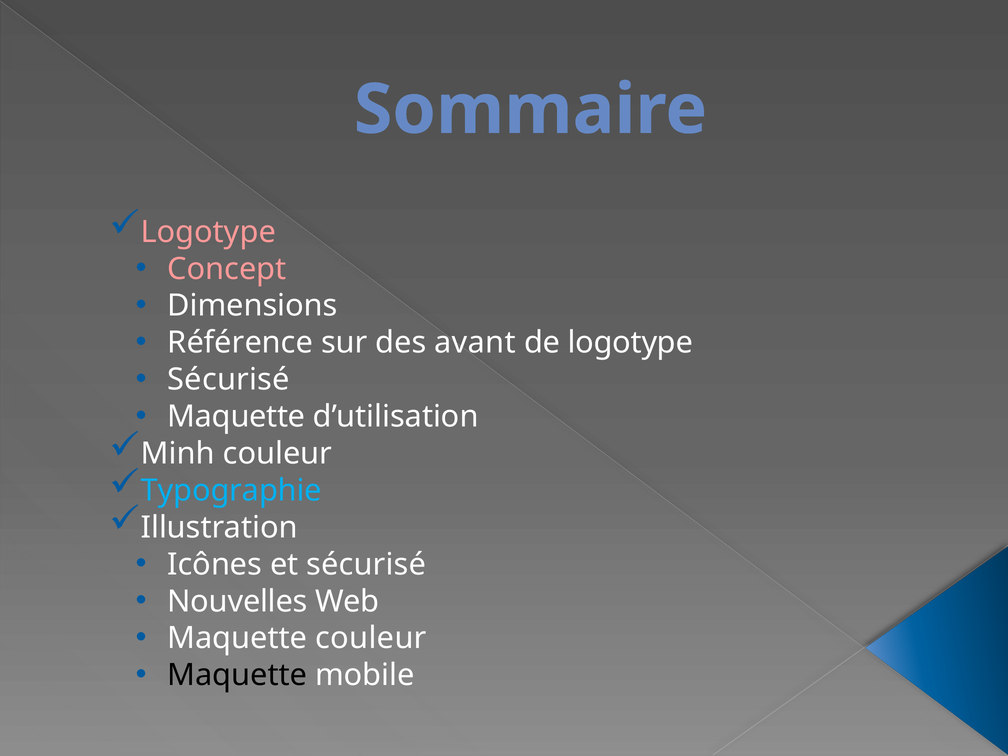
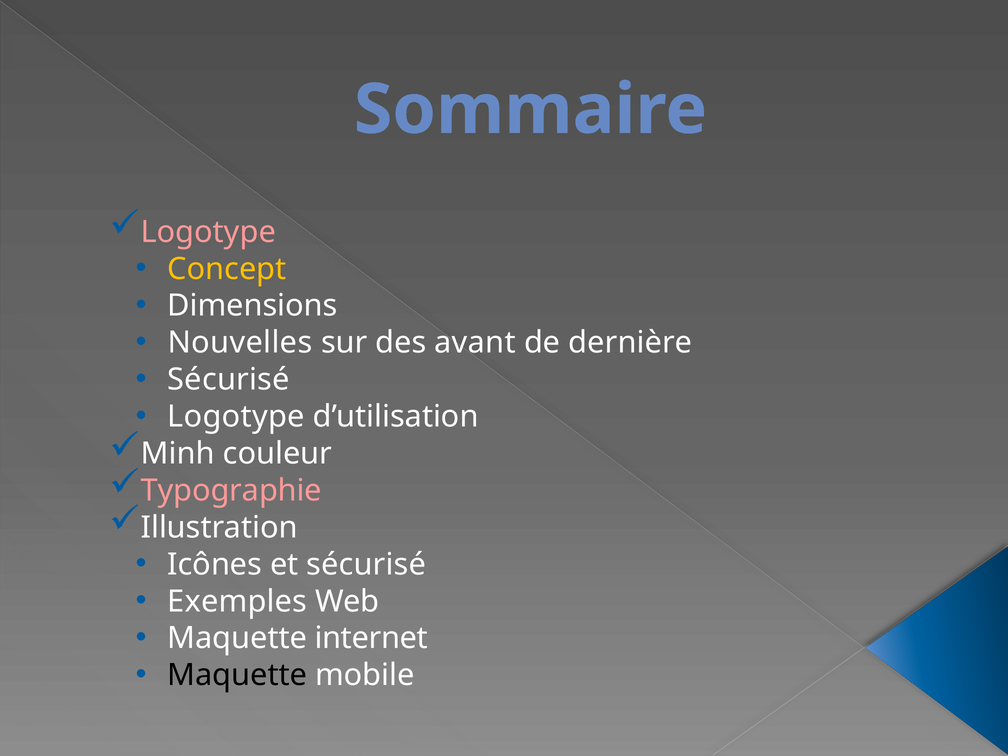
Concept colour: pink -> yellow
Référence: Référence -> Nouvelles
de logotype: logotype -> dernière
Maquette at (236, 417): Maquette -> Logotype
Typographie colour: light blue -> pink
Nouvelles: Nouvelles -> Exemples
Maquette couleur: couleur -> internet
